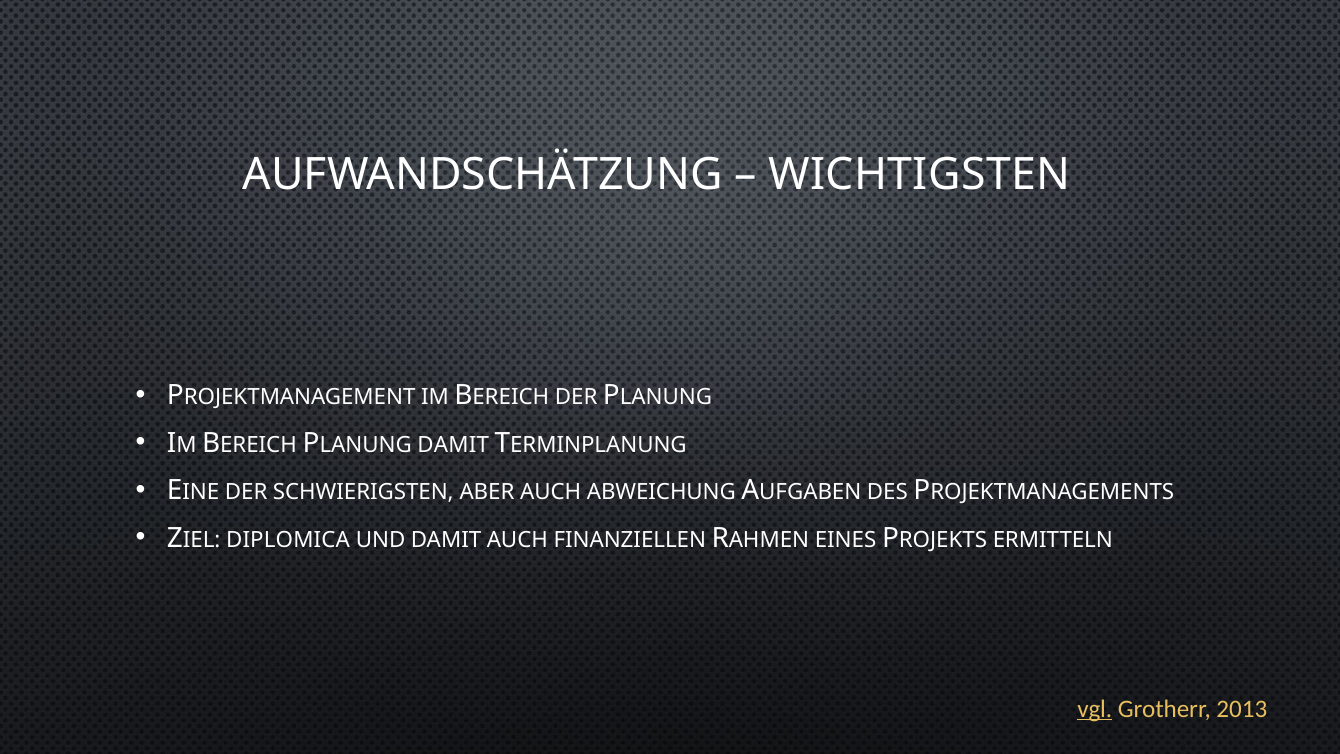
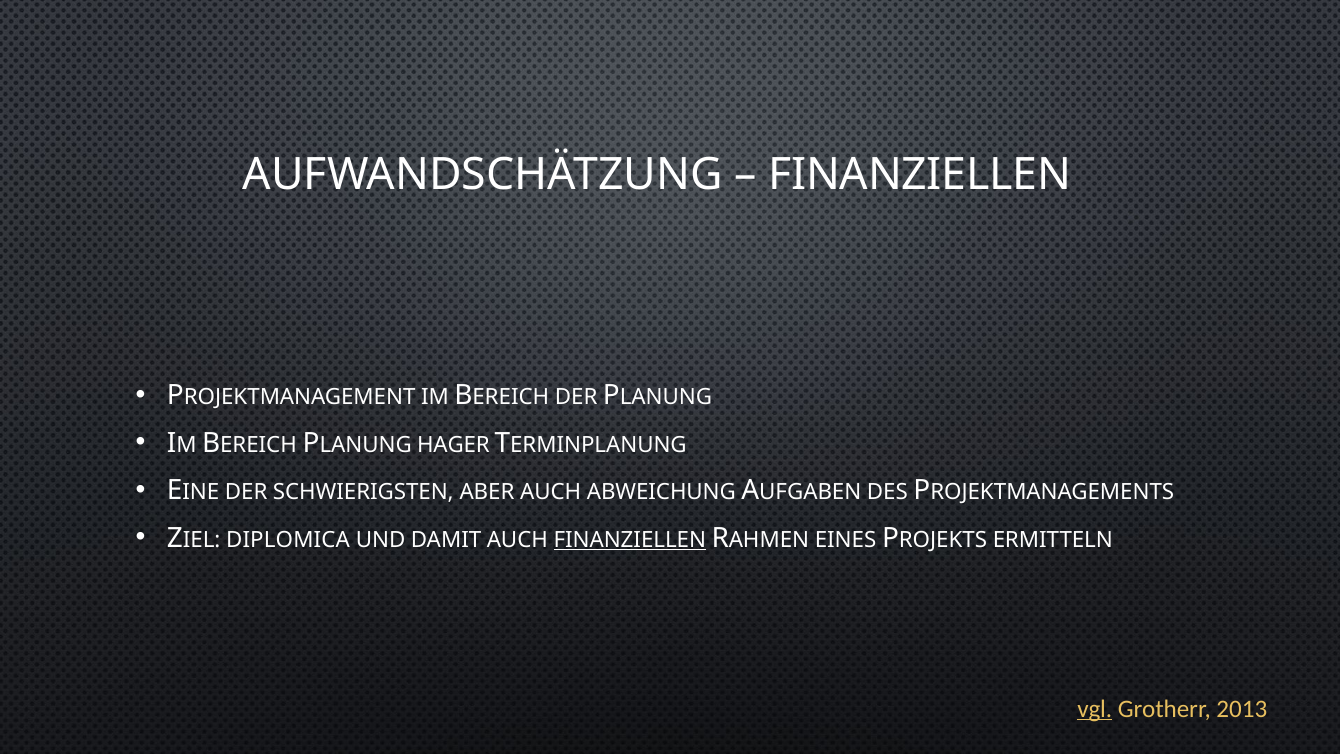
WICHTIGSTEN at (919, 175): WICHTIGSTEN -> FINANZIELLEN
DAMIT at (453, 445): DAMIT -> HAGER
FINANZIELLEN at (630, 540) underline: none -> present
